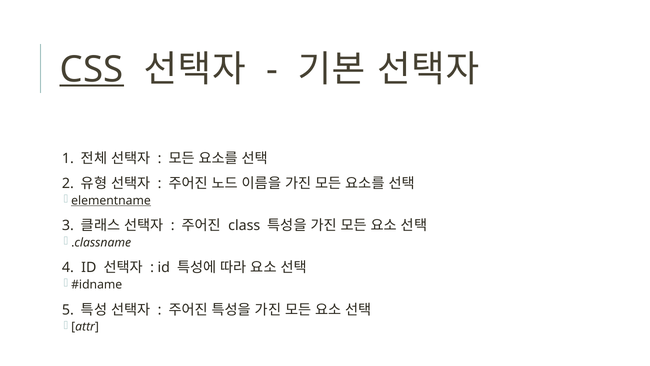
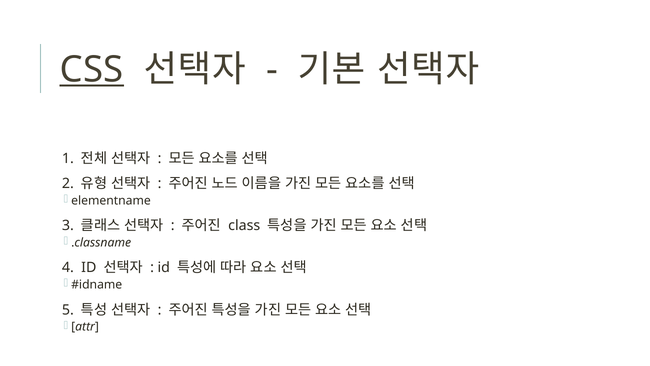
elementname underline: present -> none
